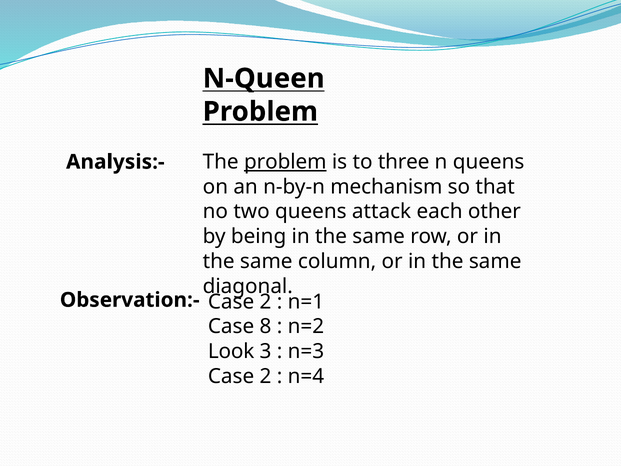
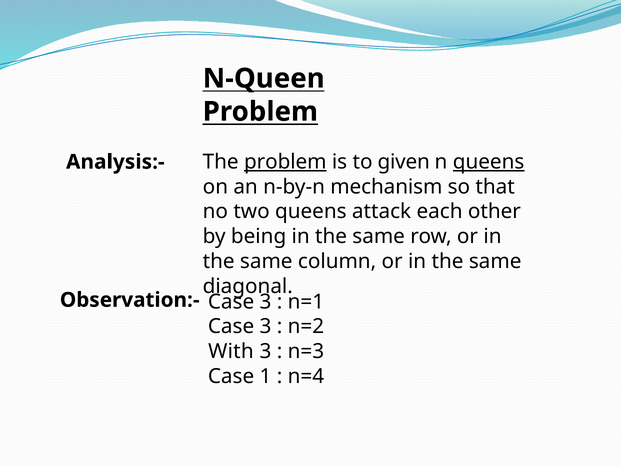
three: three -> given
queens at (489, 162) underline: none -> present
Observation:- Case 2: 2 -> 3
8 at (266, 326): 8 -> 3
Look: Look -> With
2 at (266, 376): 2 -> 1
